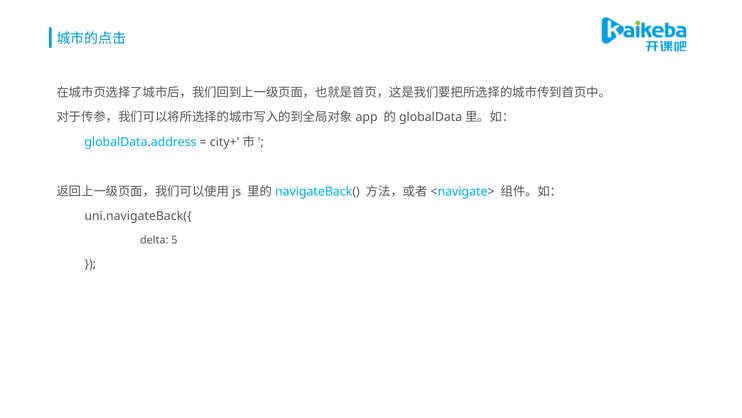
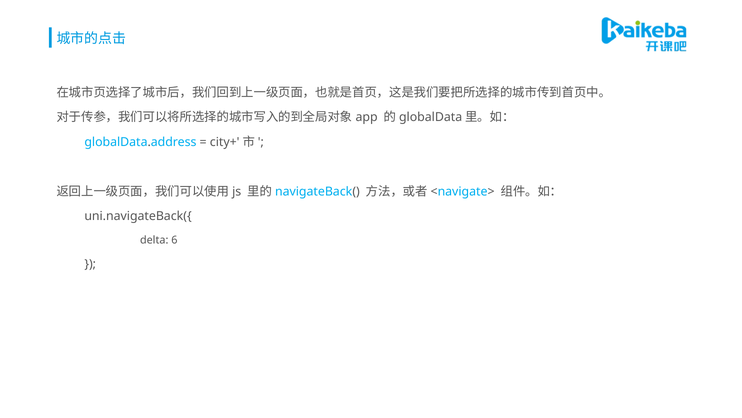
5: 5 -> 6
